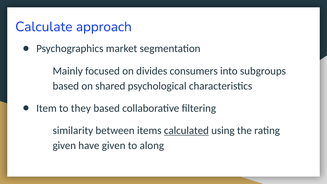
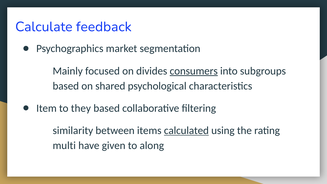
approach: approach -> feedback
consumers underline: none -> present
given at (64, 146): given -> multi
